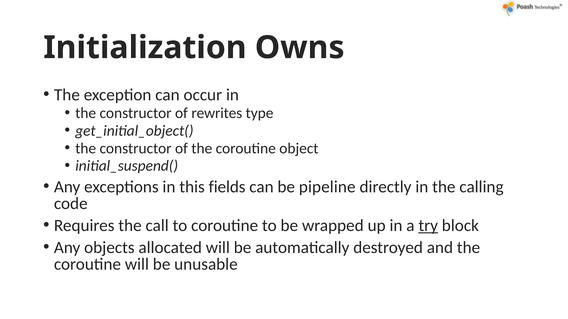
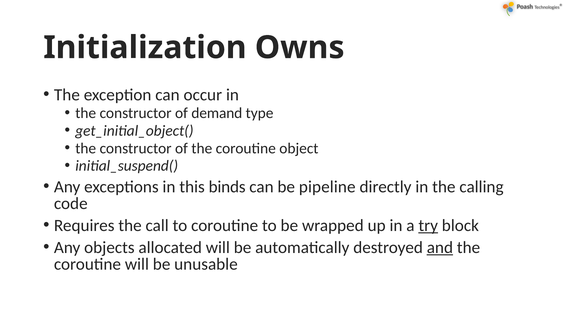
rewrites: rewrites -> demand
fields: fields -> binds
and underline: none -> present
